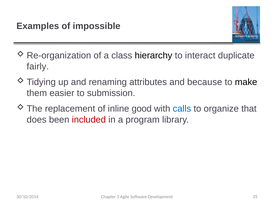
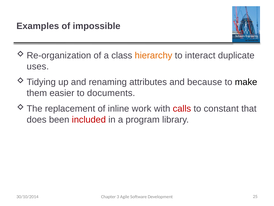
hierarchy colour: black -> orange
fairly: fairly -> uses
submission: submission -> documents
good: good -> work
calls colour: blue -> red
organize: organize -> constant
